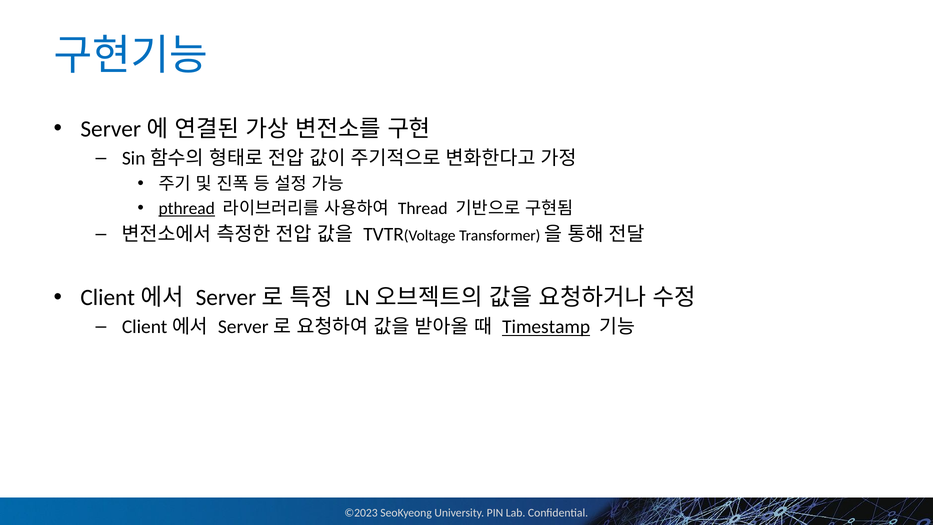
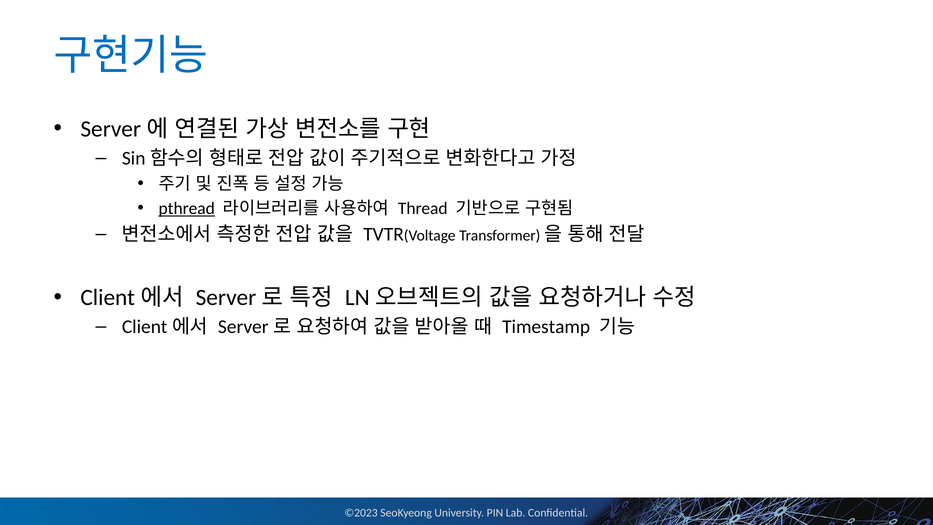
Timestamp underline: present -> none
